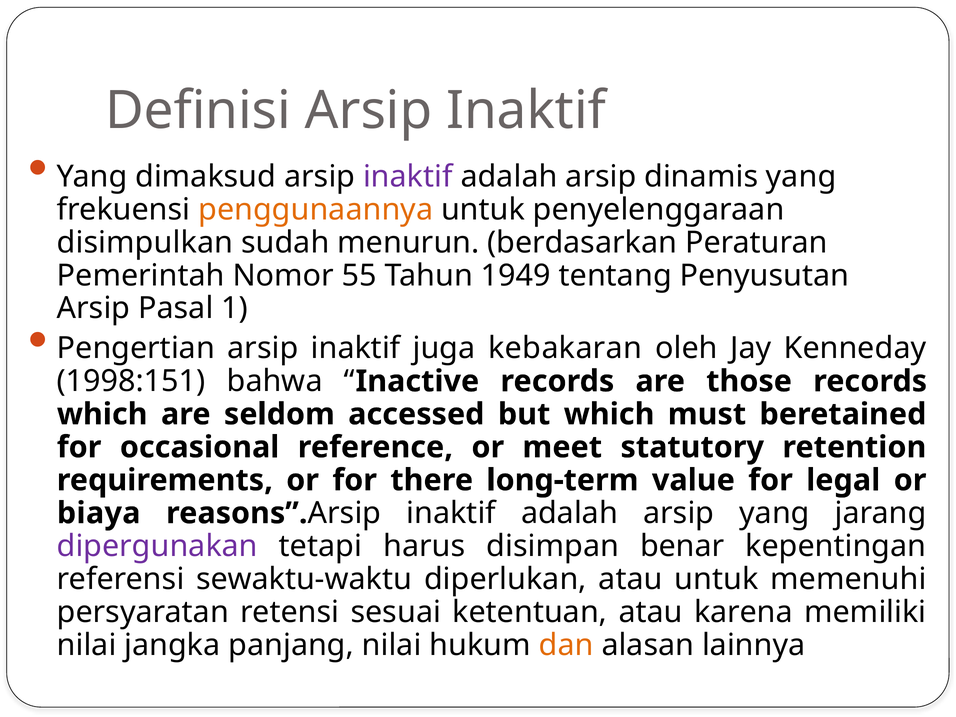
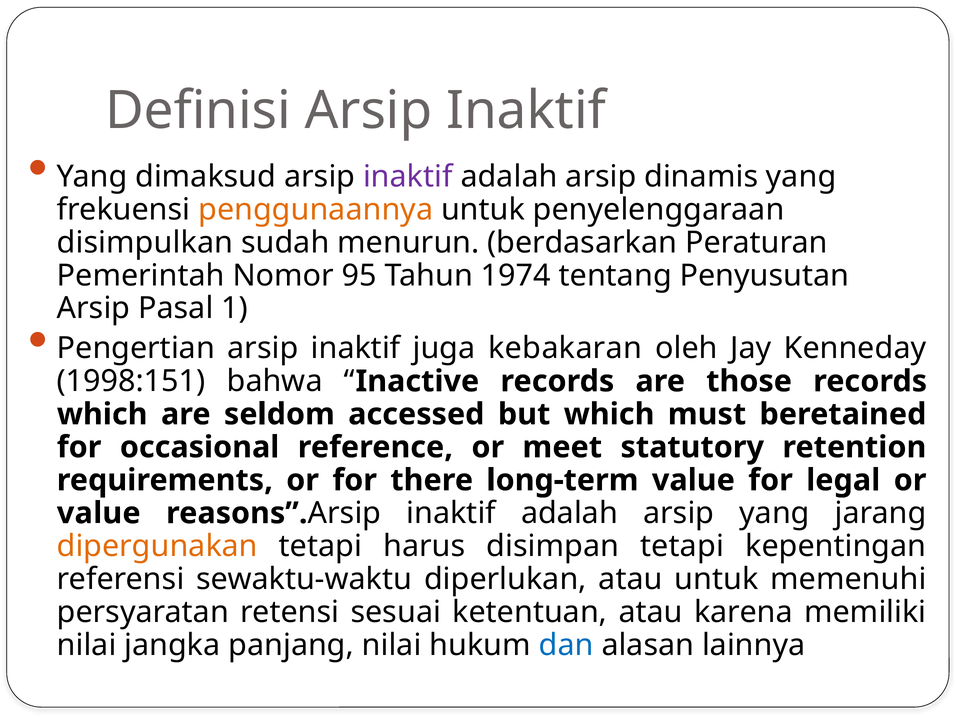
55: 55 -> 95
1949: 1949 -> 1974
biaya at (99, 513): biaya -> value
dipergunakan colour: purple -> orange
disimpan benar: benar -> tetapi
dan colour: orange -> blue
